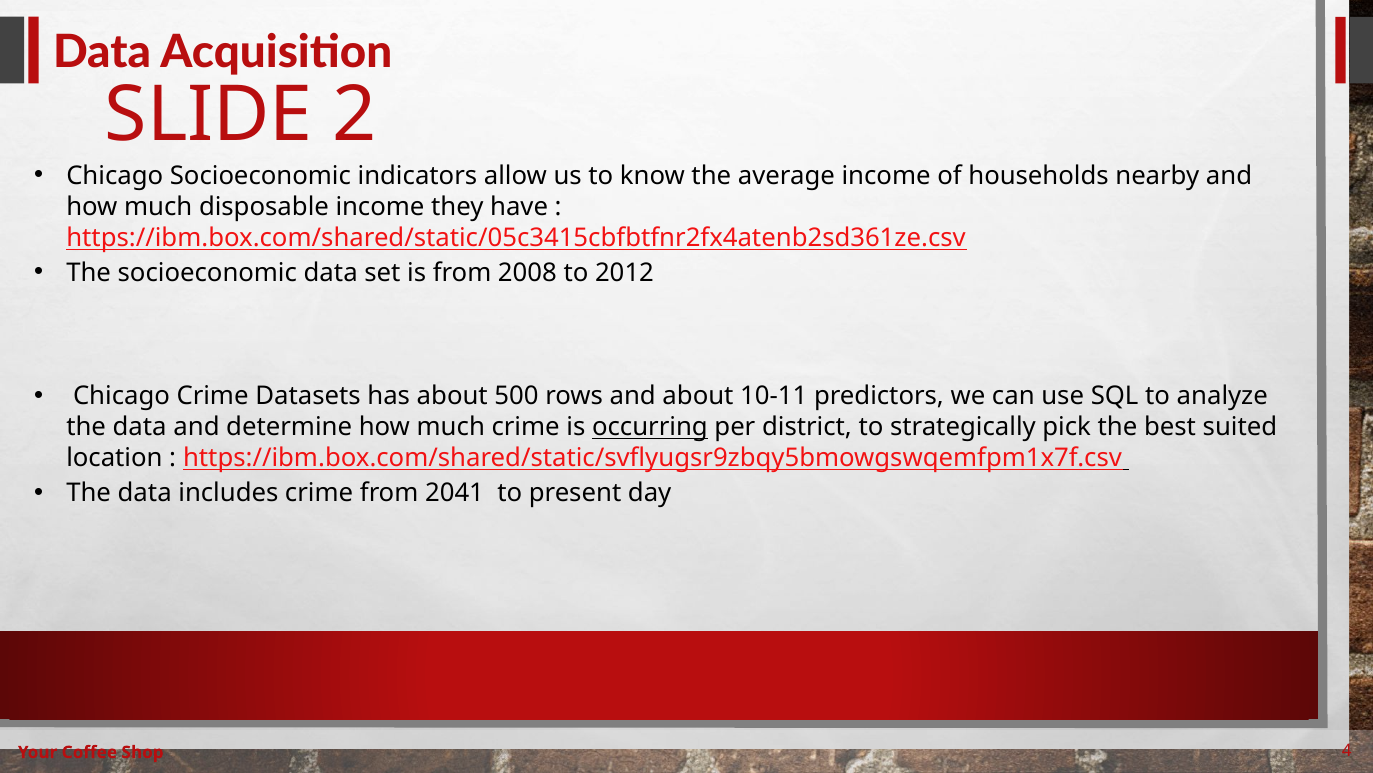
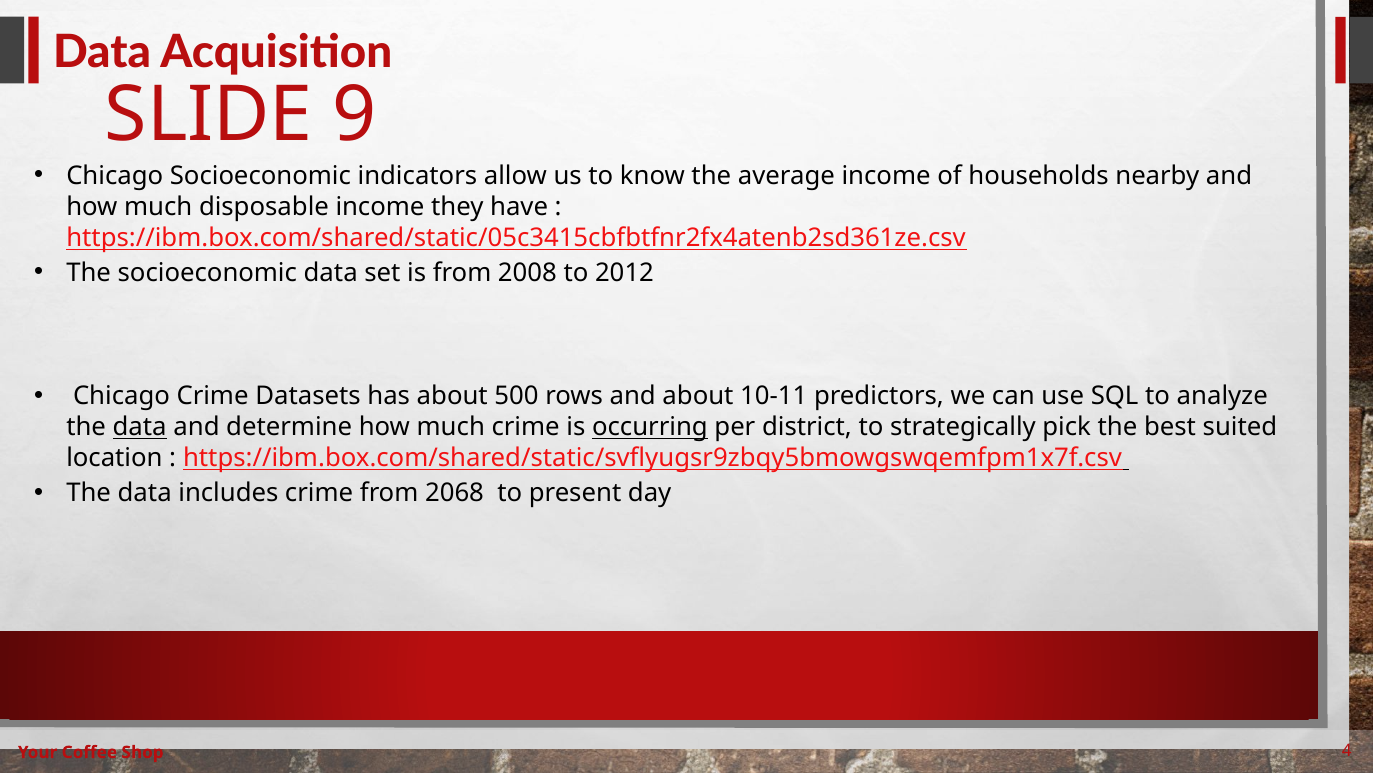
2: 2 -> 9
data at (140, 427) underline: none -> present
2041: 2041 -> 2068
